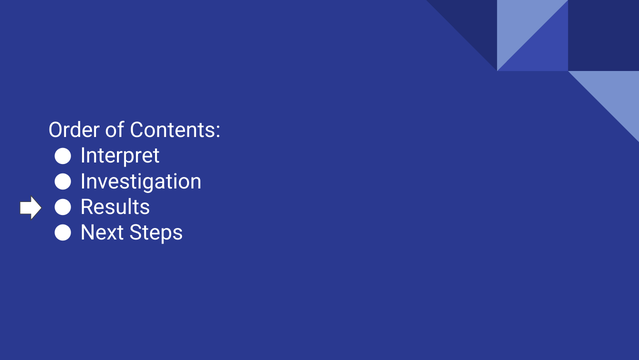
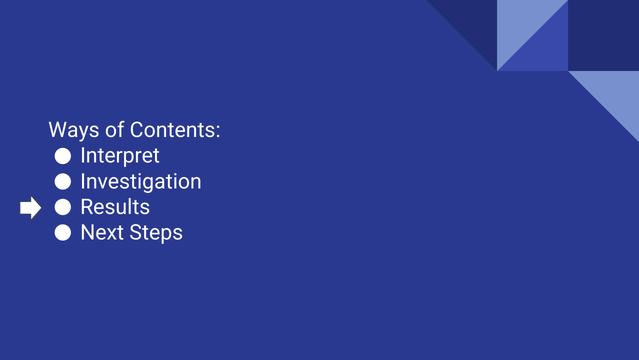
Order: Order -> Ways
